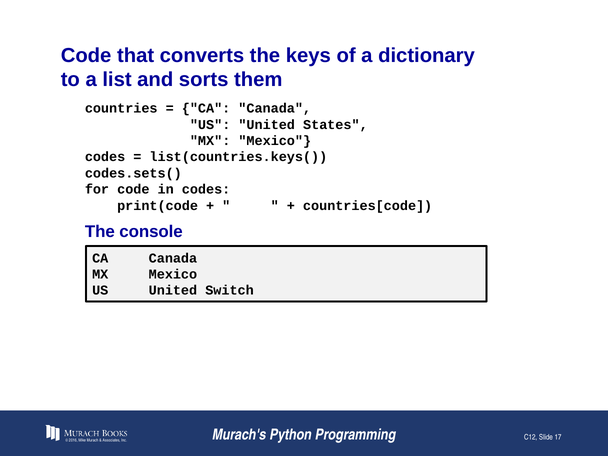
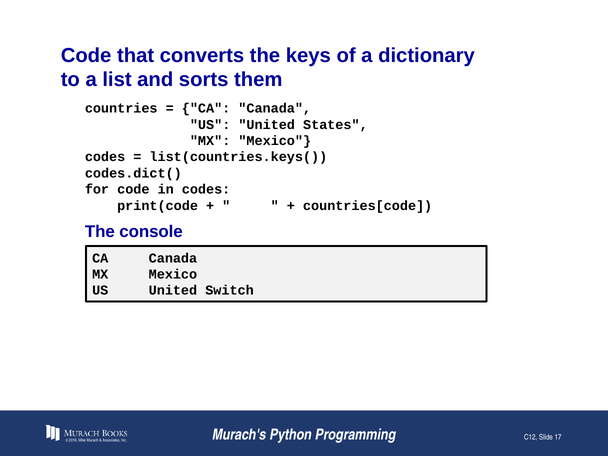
codes.sets(: codes.sets( -> codes.dict(
